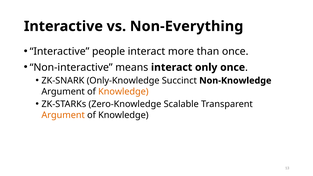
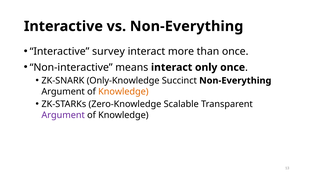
people: people -> survey
Succinct Non-Knowledge: Non-Knowledge -> Non-Everything
Argument at (63, 115) colour: orange -> purple
